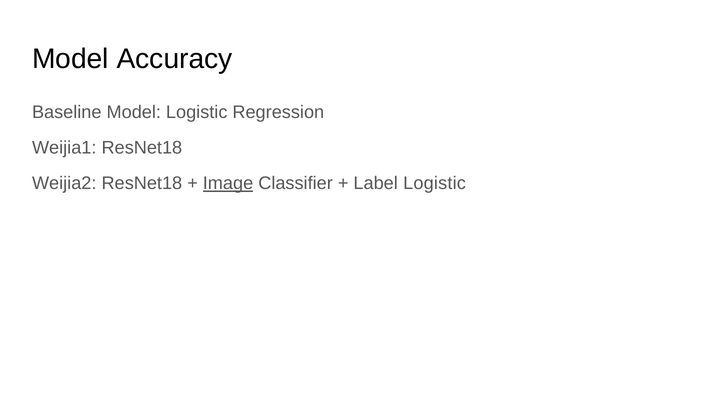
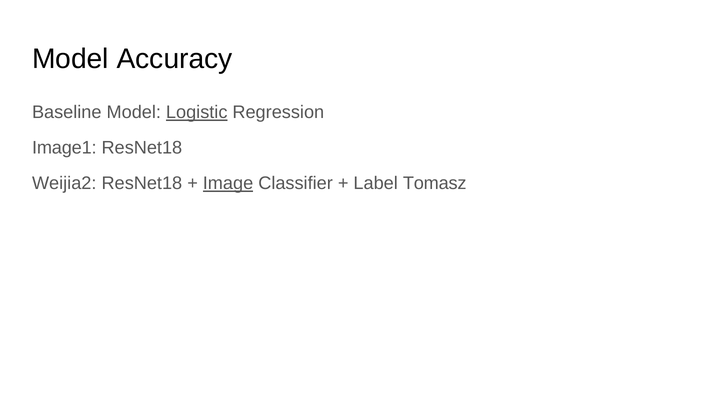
Logistic at (197, 112) underline: none -> present
Weijia1: Weijia1 -> Image1
Label Logistic: Logistic -> Tomasz
